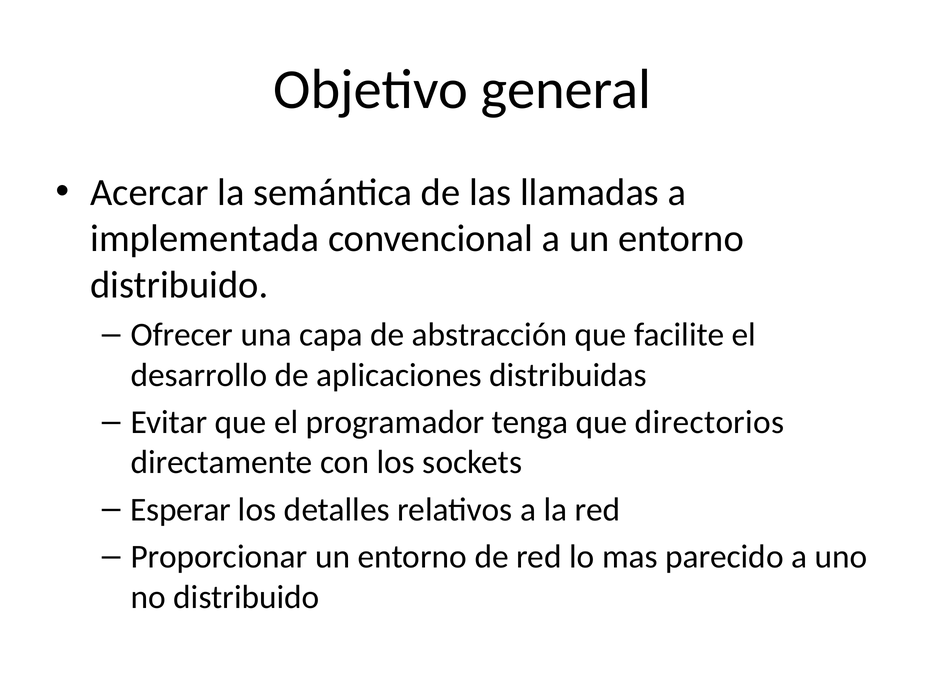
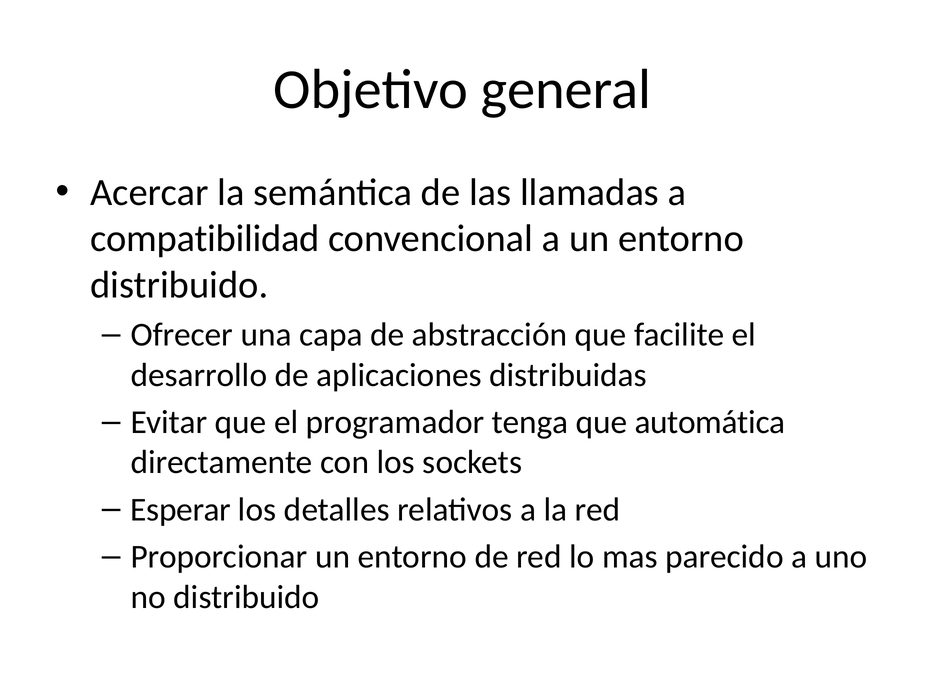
implementada: implementada -> compatibilidad
directorios: directorios -> automática
